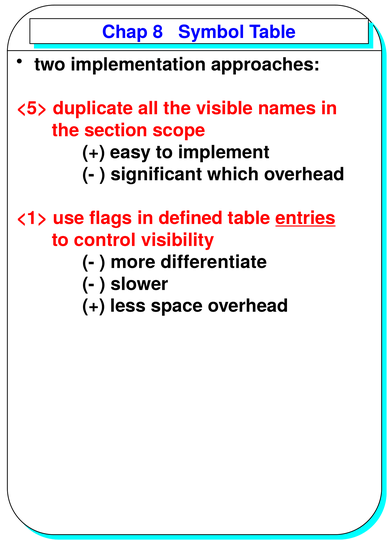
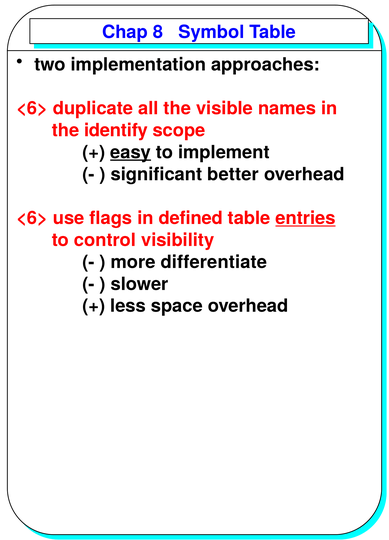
<5> at (32, 108): <5> -> <6>
section: section -> identify
easy underline: none -> present
which: which -> better
<1> at (32, 218): <1> -> <6>
